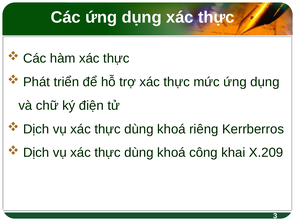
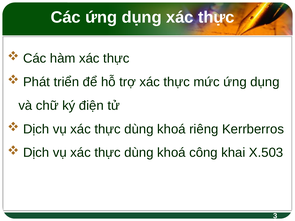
X.209: X.209 -> X.503
